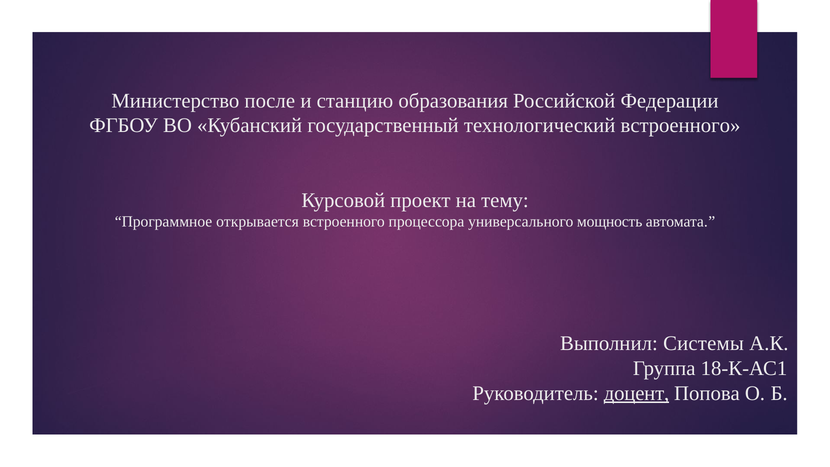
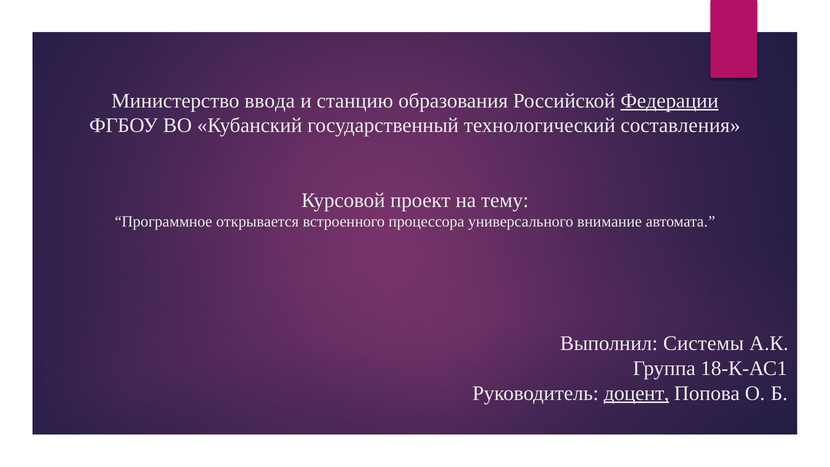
после: после -> ввода
Федерации underline: none -> present
технологический встроенного: встроенного -> составления
мощность: мощность -> внимание
